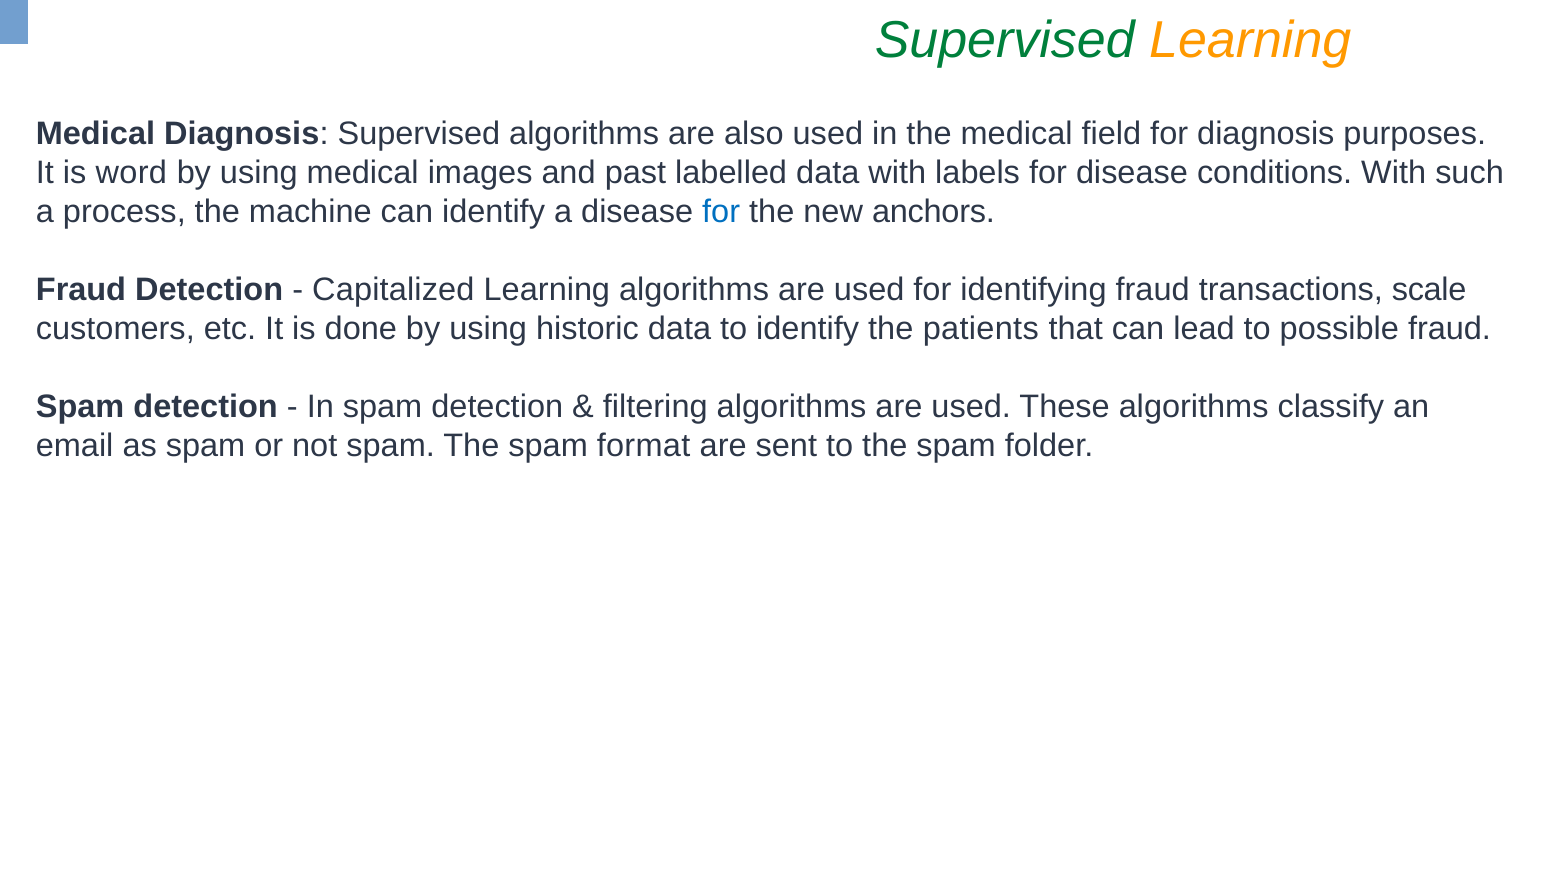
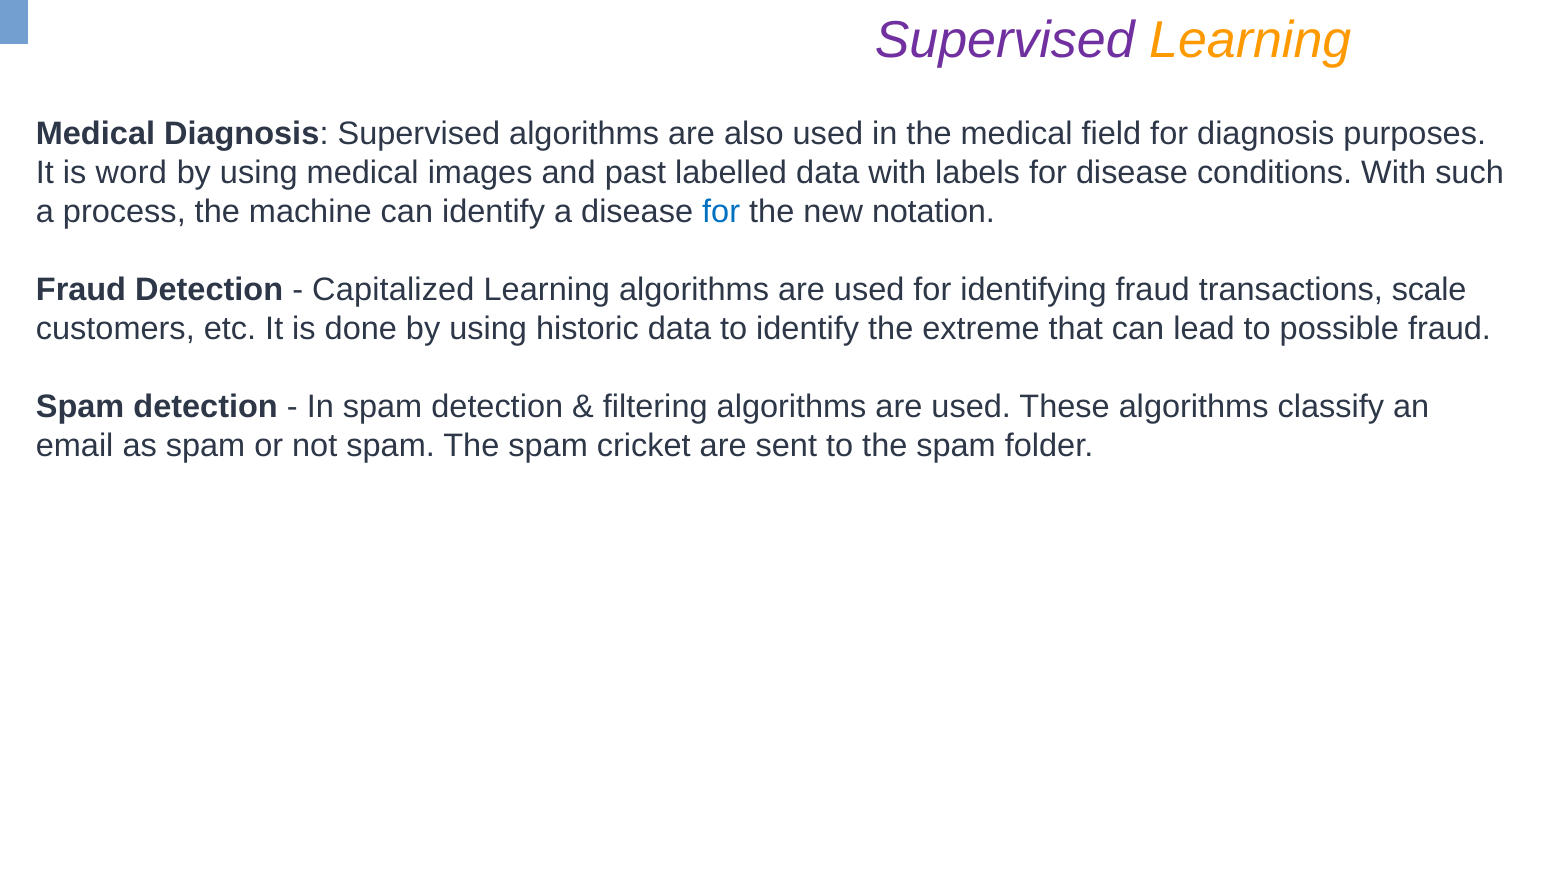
Supervised at (1005, 41) colour: green -> purple
anchors: anchors -> notation
patients: patients -> extreme
format: format -> cricket
